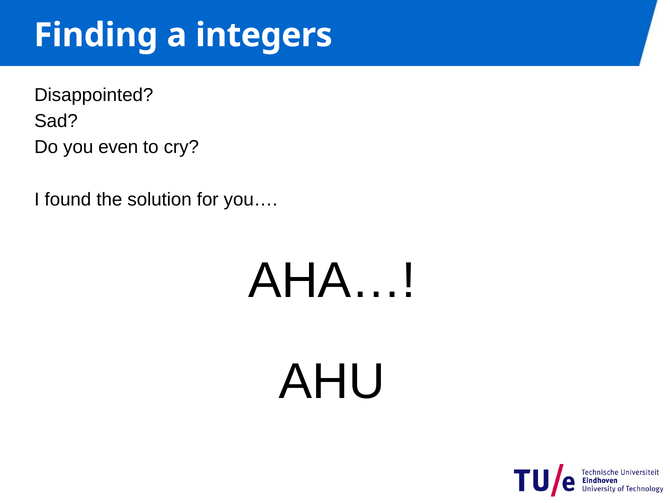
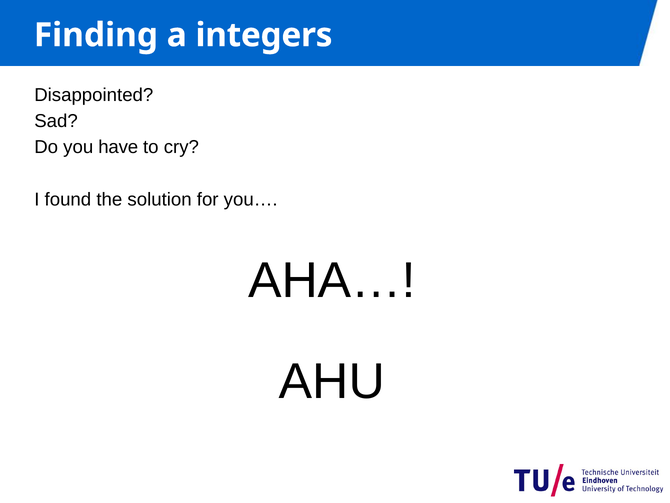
even: even -> have
